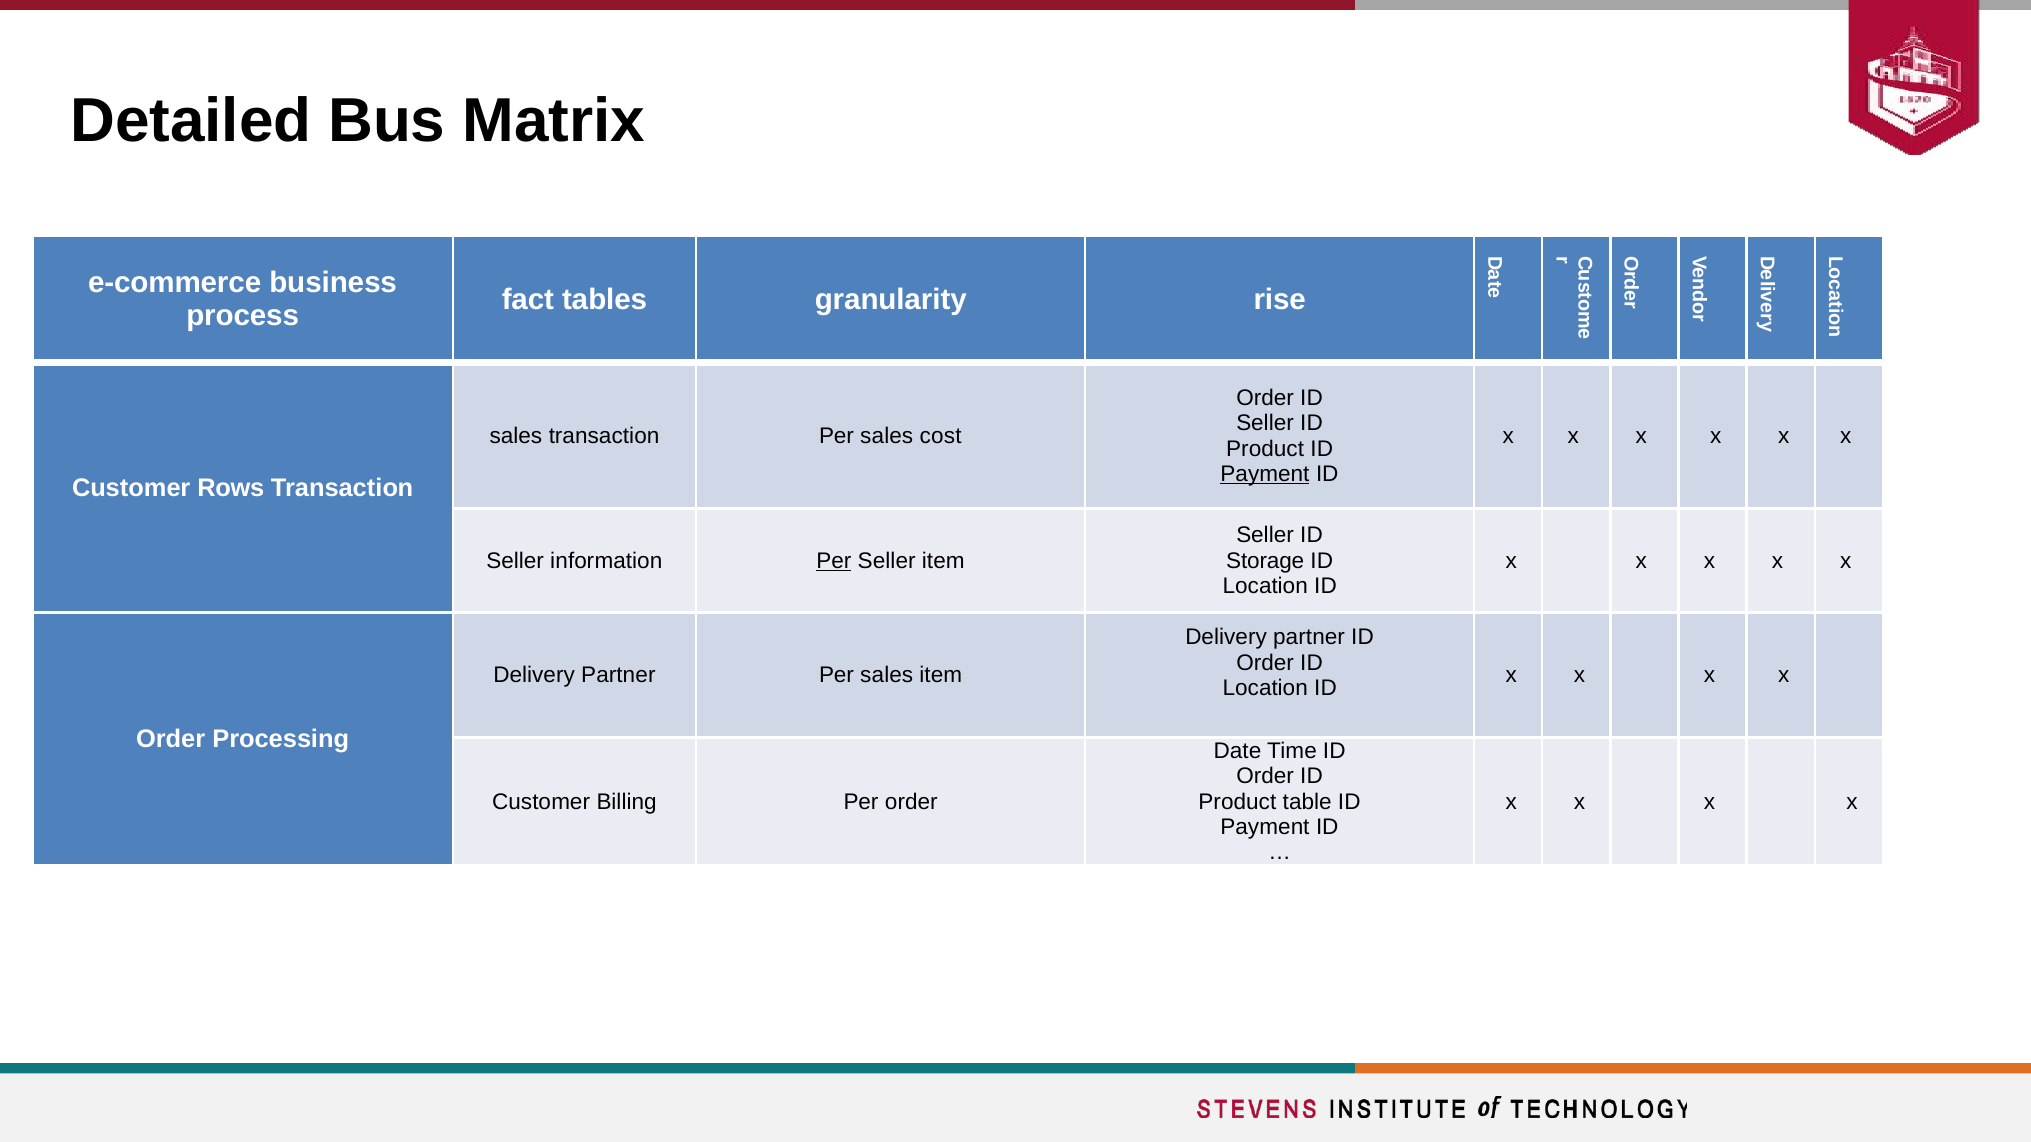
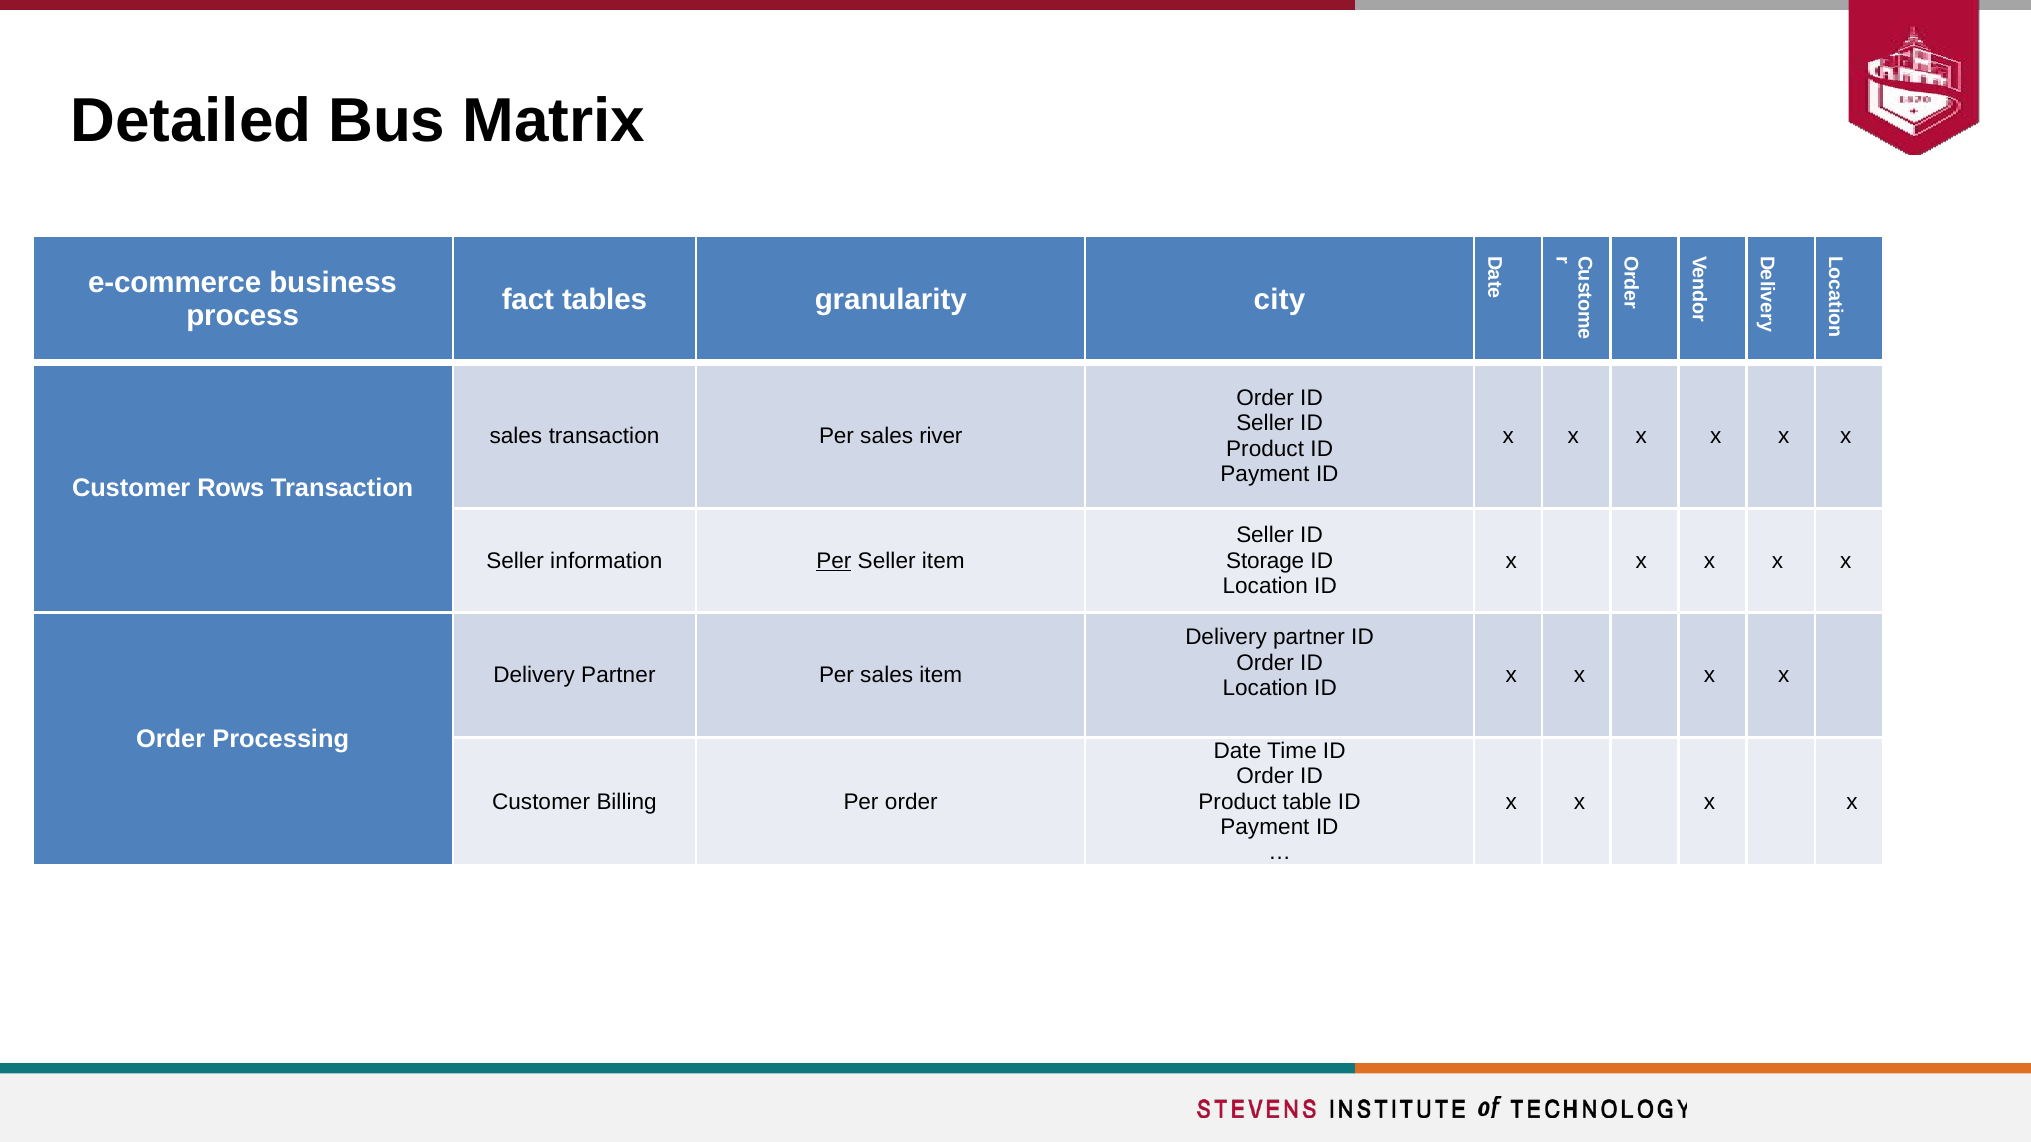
rise: rise -> city
cost: cost -> river
Payment at (1265, 474) underline: present -> none
